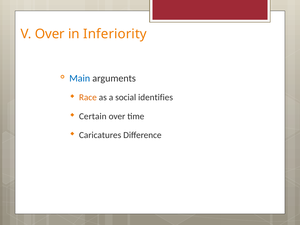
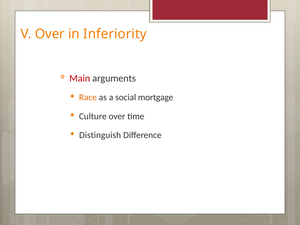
Main colour: blue -> red
identifies: identifies -> mortgage
Certain: Certain -> Culture
Caricatures: Caricatures -> Distinguish
